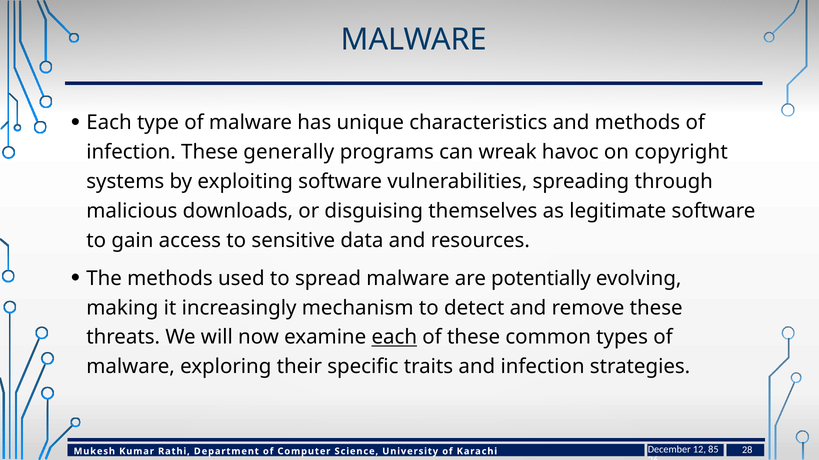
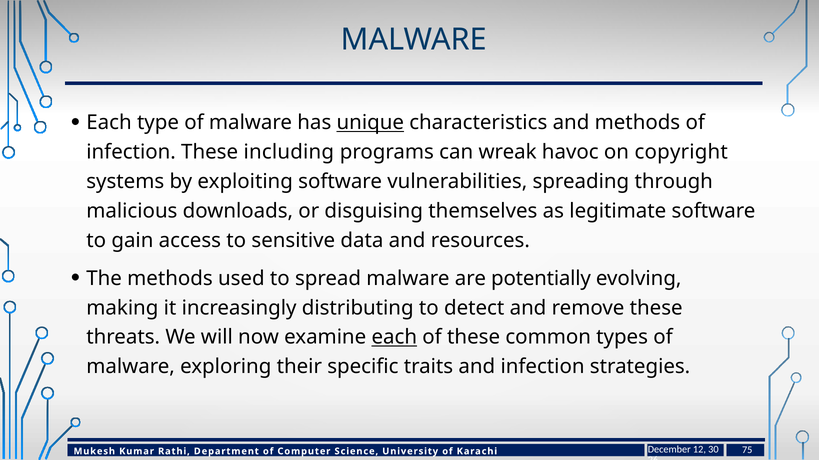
unique underline: none -> present
generally: generally -> including
mechanism: mechanism -> distributing
85: 85 -> 30
28: 28 -> 75
